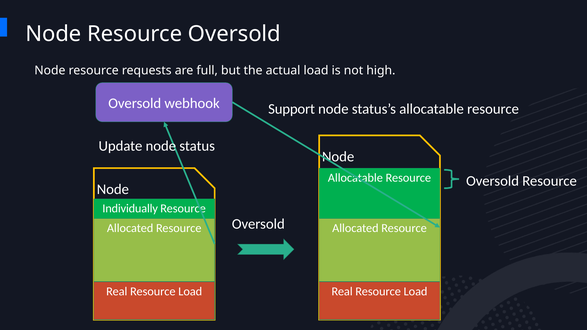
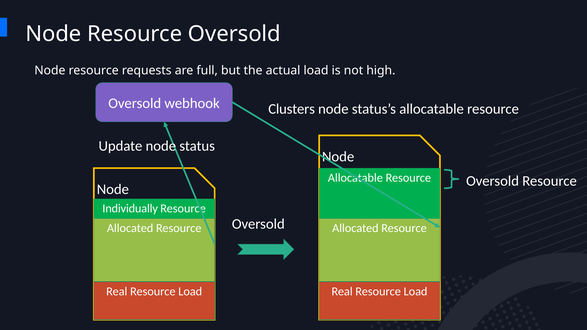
Support: Support -> Clusters
